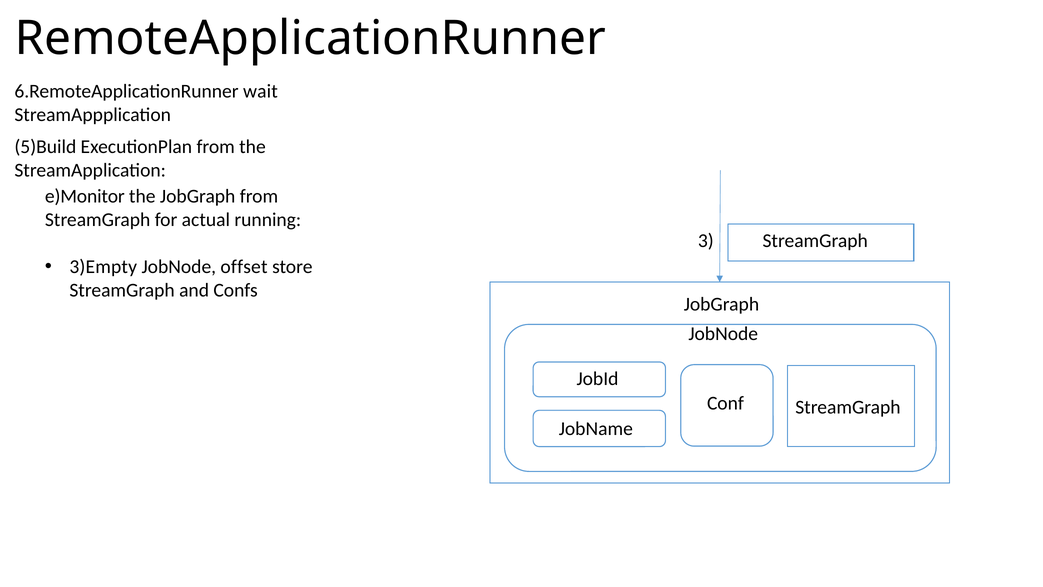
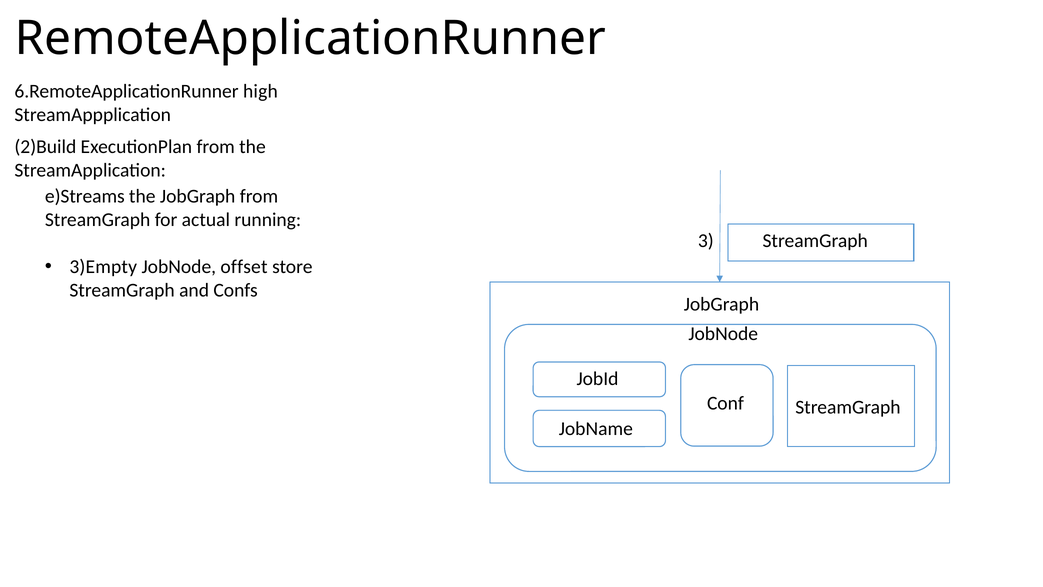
wait: wait -> high
5)Build: 5)Build -> 2)Build
e)Monitor: e)Monitor -> e)Streams
